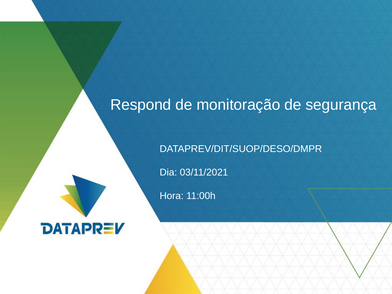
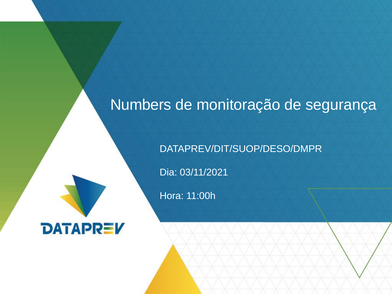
Respond: Respond -> Numbers
